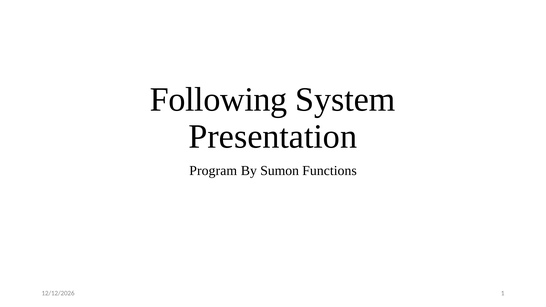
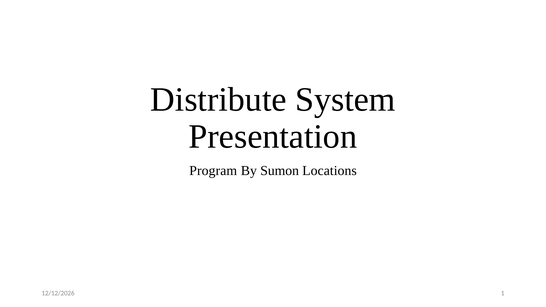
Following: Following -> Distribute
Functions: Functions -> Locations
